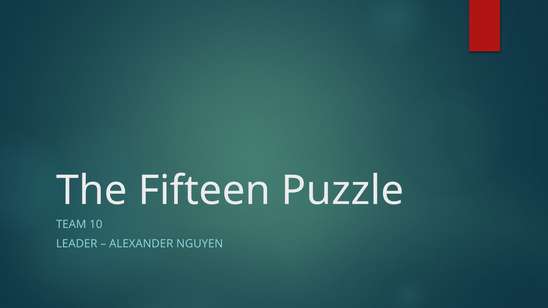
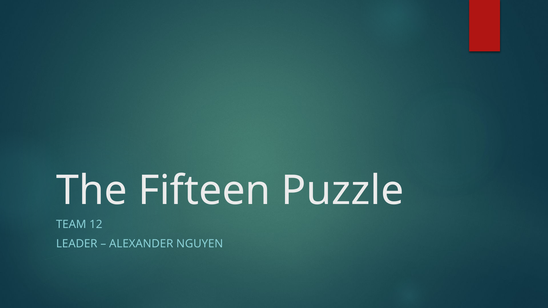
10: 10 -> 12
